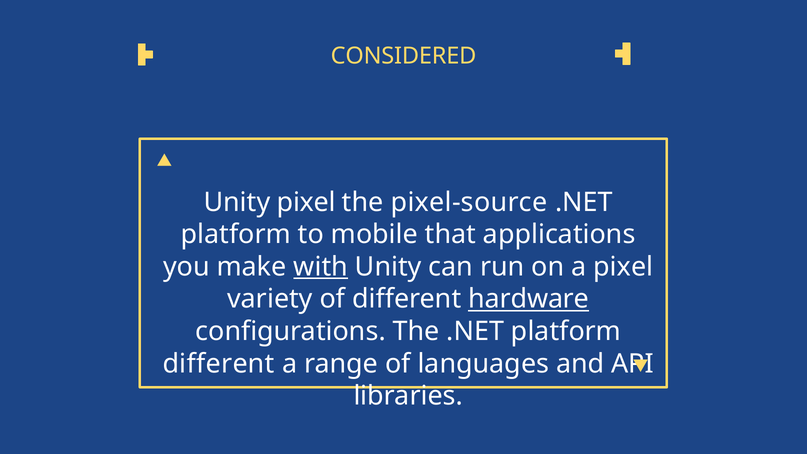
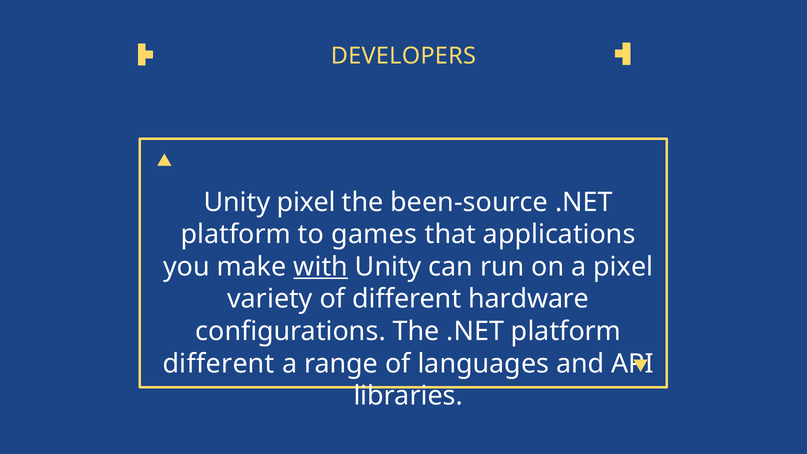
CONSIDERED: CONSIDERED -> DEVELOPERS
pixel-source: pixel-source -> been-source
mobile: mobile -> games
hardware underline: present -> none
